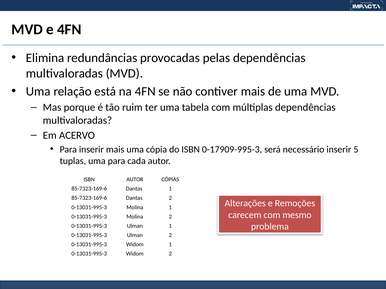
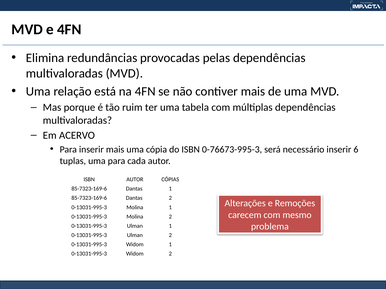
0-17909-995-3: 0-17909-995-3 -> 0-76673-995-3
5: 5 -> 6
